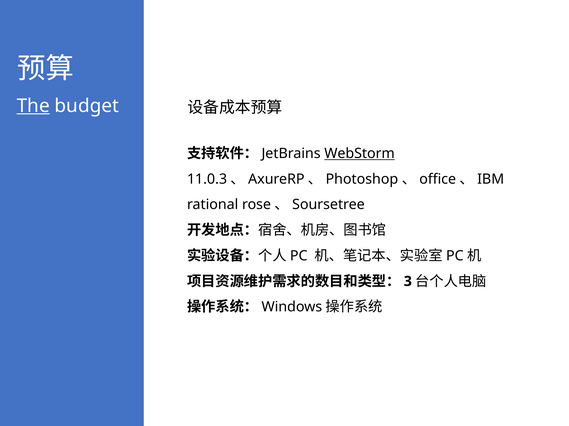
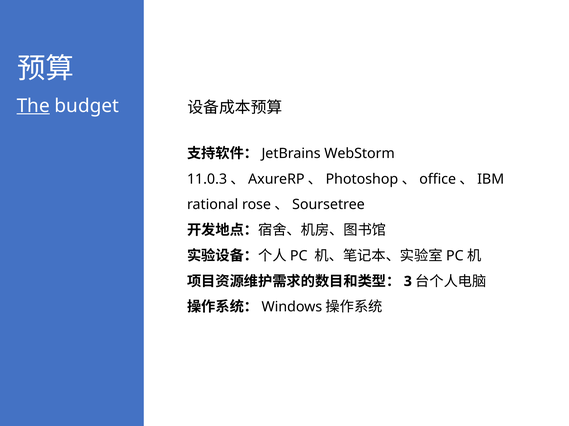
WebStorm underline: present -> none
